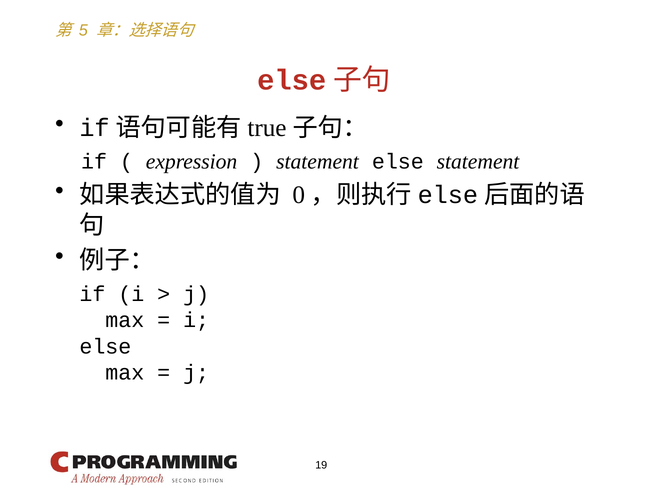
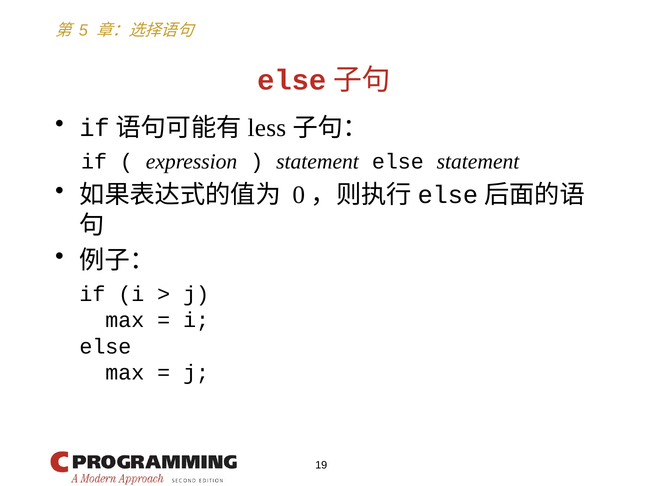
true: true -> less
